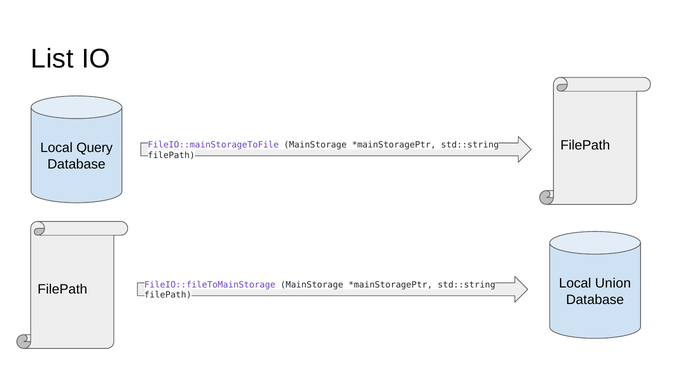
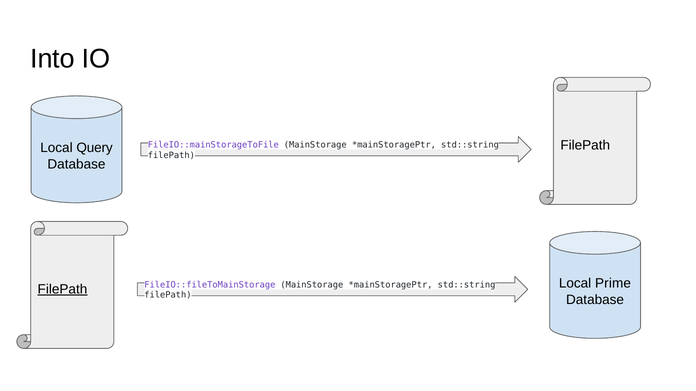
List: List -> Into
Union: Union -> Prime
FilePath at (62, 290) underline: none -> present
